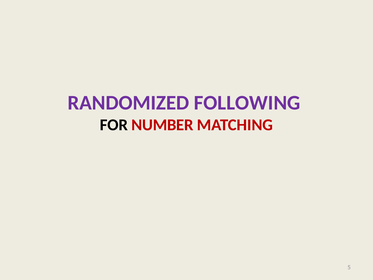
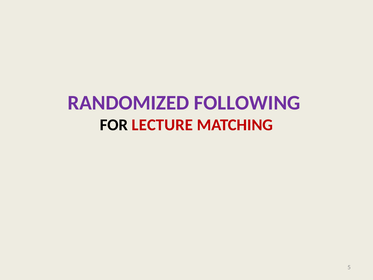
NUMBER: NUMBER -> LECTURE
